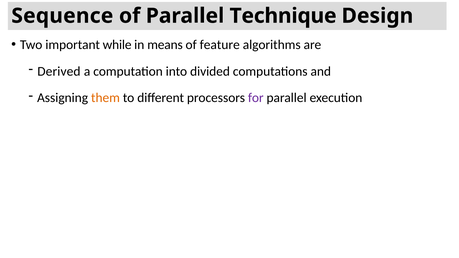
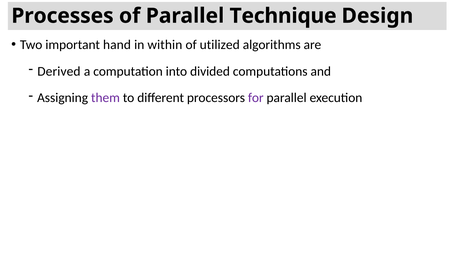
Sequence: Sequence -> Processes
while: while -> hand
means: means -> within
feature: feature -> utilized
them colour: orange -> purple
